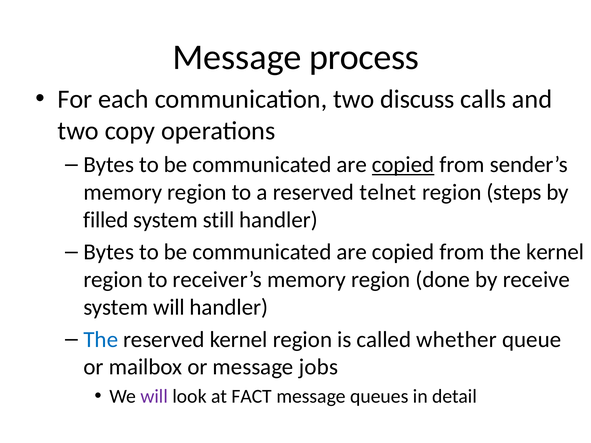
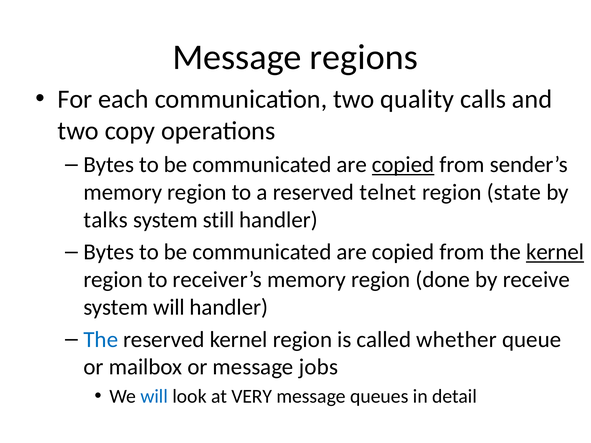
process: process -> regions
discuss: discuss -> quality
steps: steps -> state
filled: filled -> talks
kernel at (555, 252) underline: none -> present
will at (154, 397) colour: purple -> blue
FACT: FACT -> VERY
